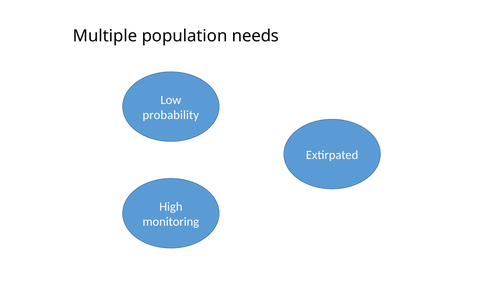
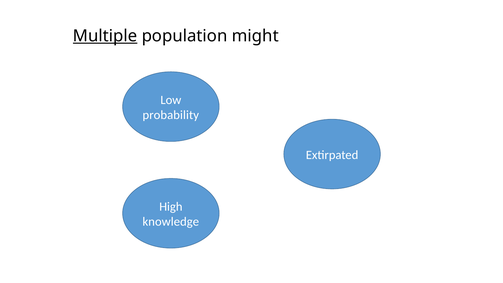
Multiple underline: none -> present
needs: needs -> might
monitoring: monitoring -> knowledge
